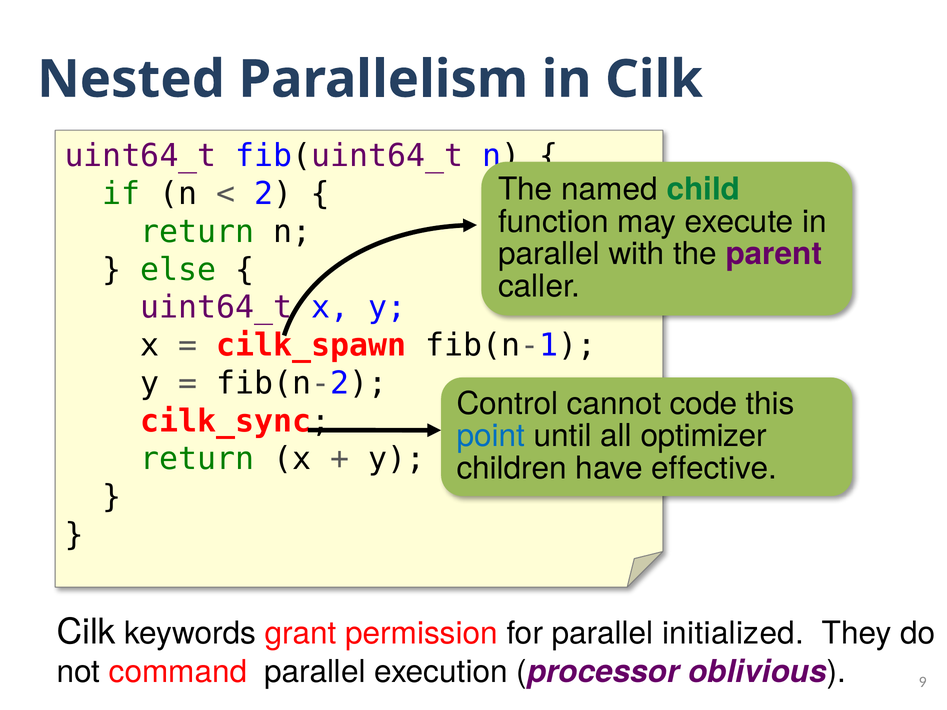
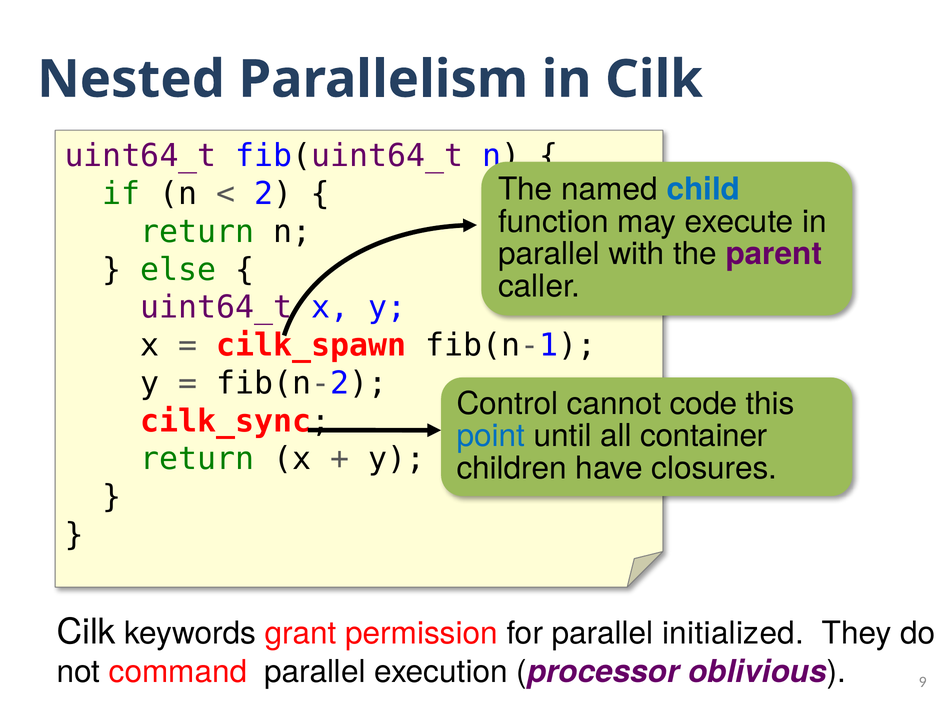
child colour: green -> blue
optimizer: optimizer -> container
effective: effective -> closures
